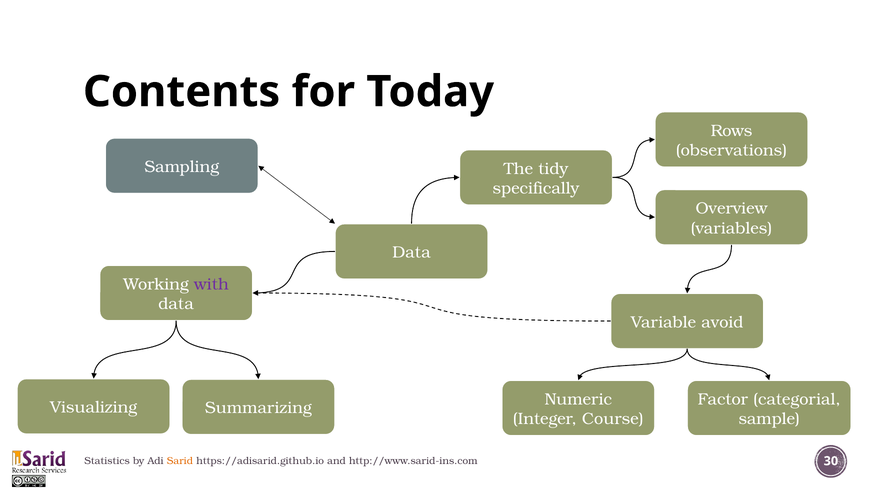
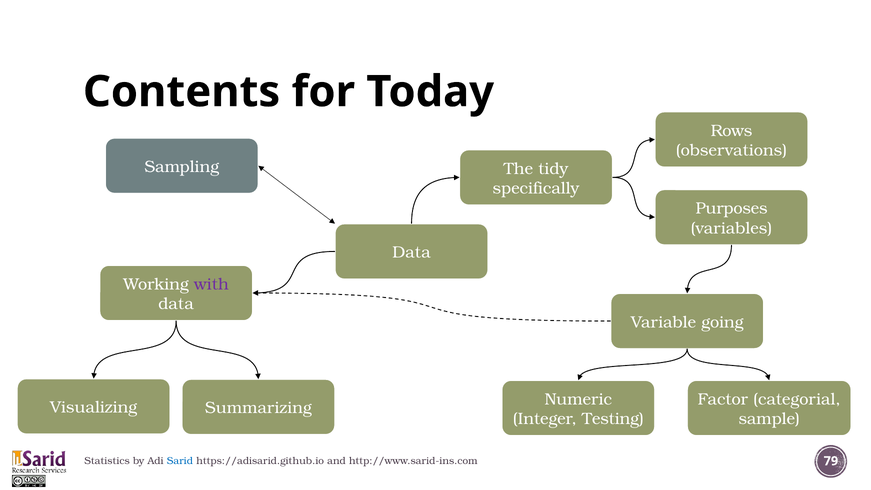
Overview: Overview -> Purposes
avoid: avoid -> going
Course: Course -> Testing
Sarid colour: orange -> blue
30: 30 -> 79
